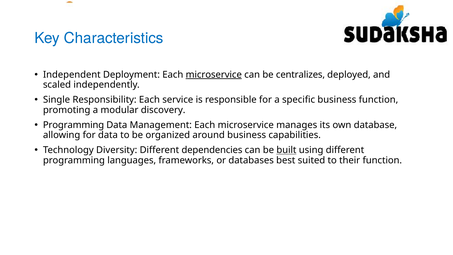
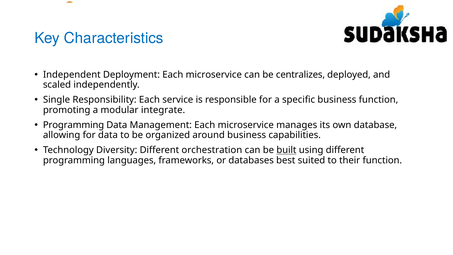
microservice at (214, 75) underline: present -> none
discovery: discovery -> integrate
dependencies: dependencies -> orchestration
